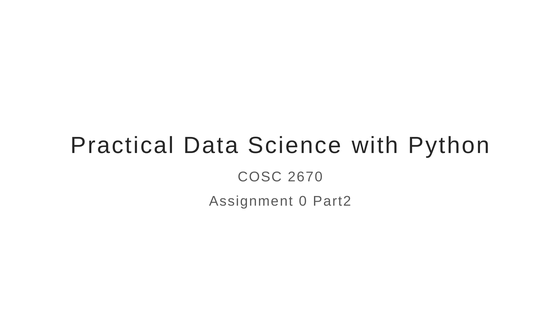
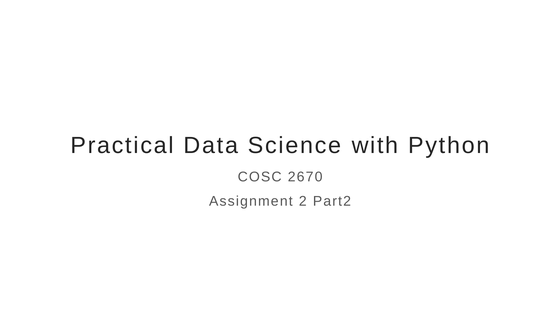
0: 0 -> 2
